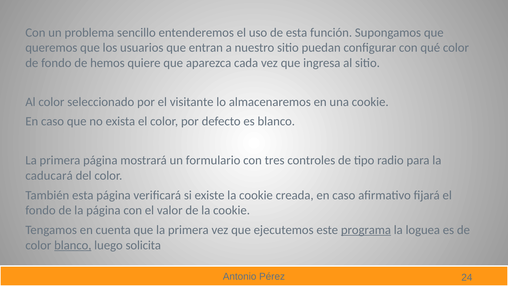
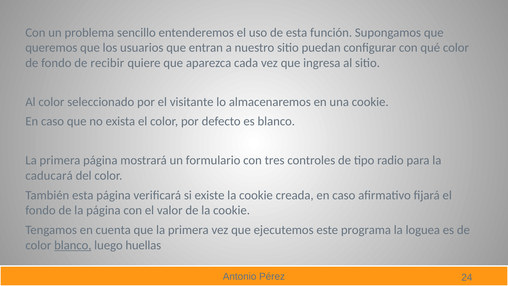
hemos: hemos -> recibir
programa underline: present -> none
solicita: solicita -> huellas
